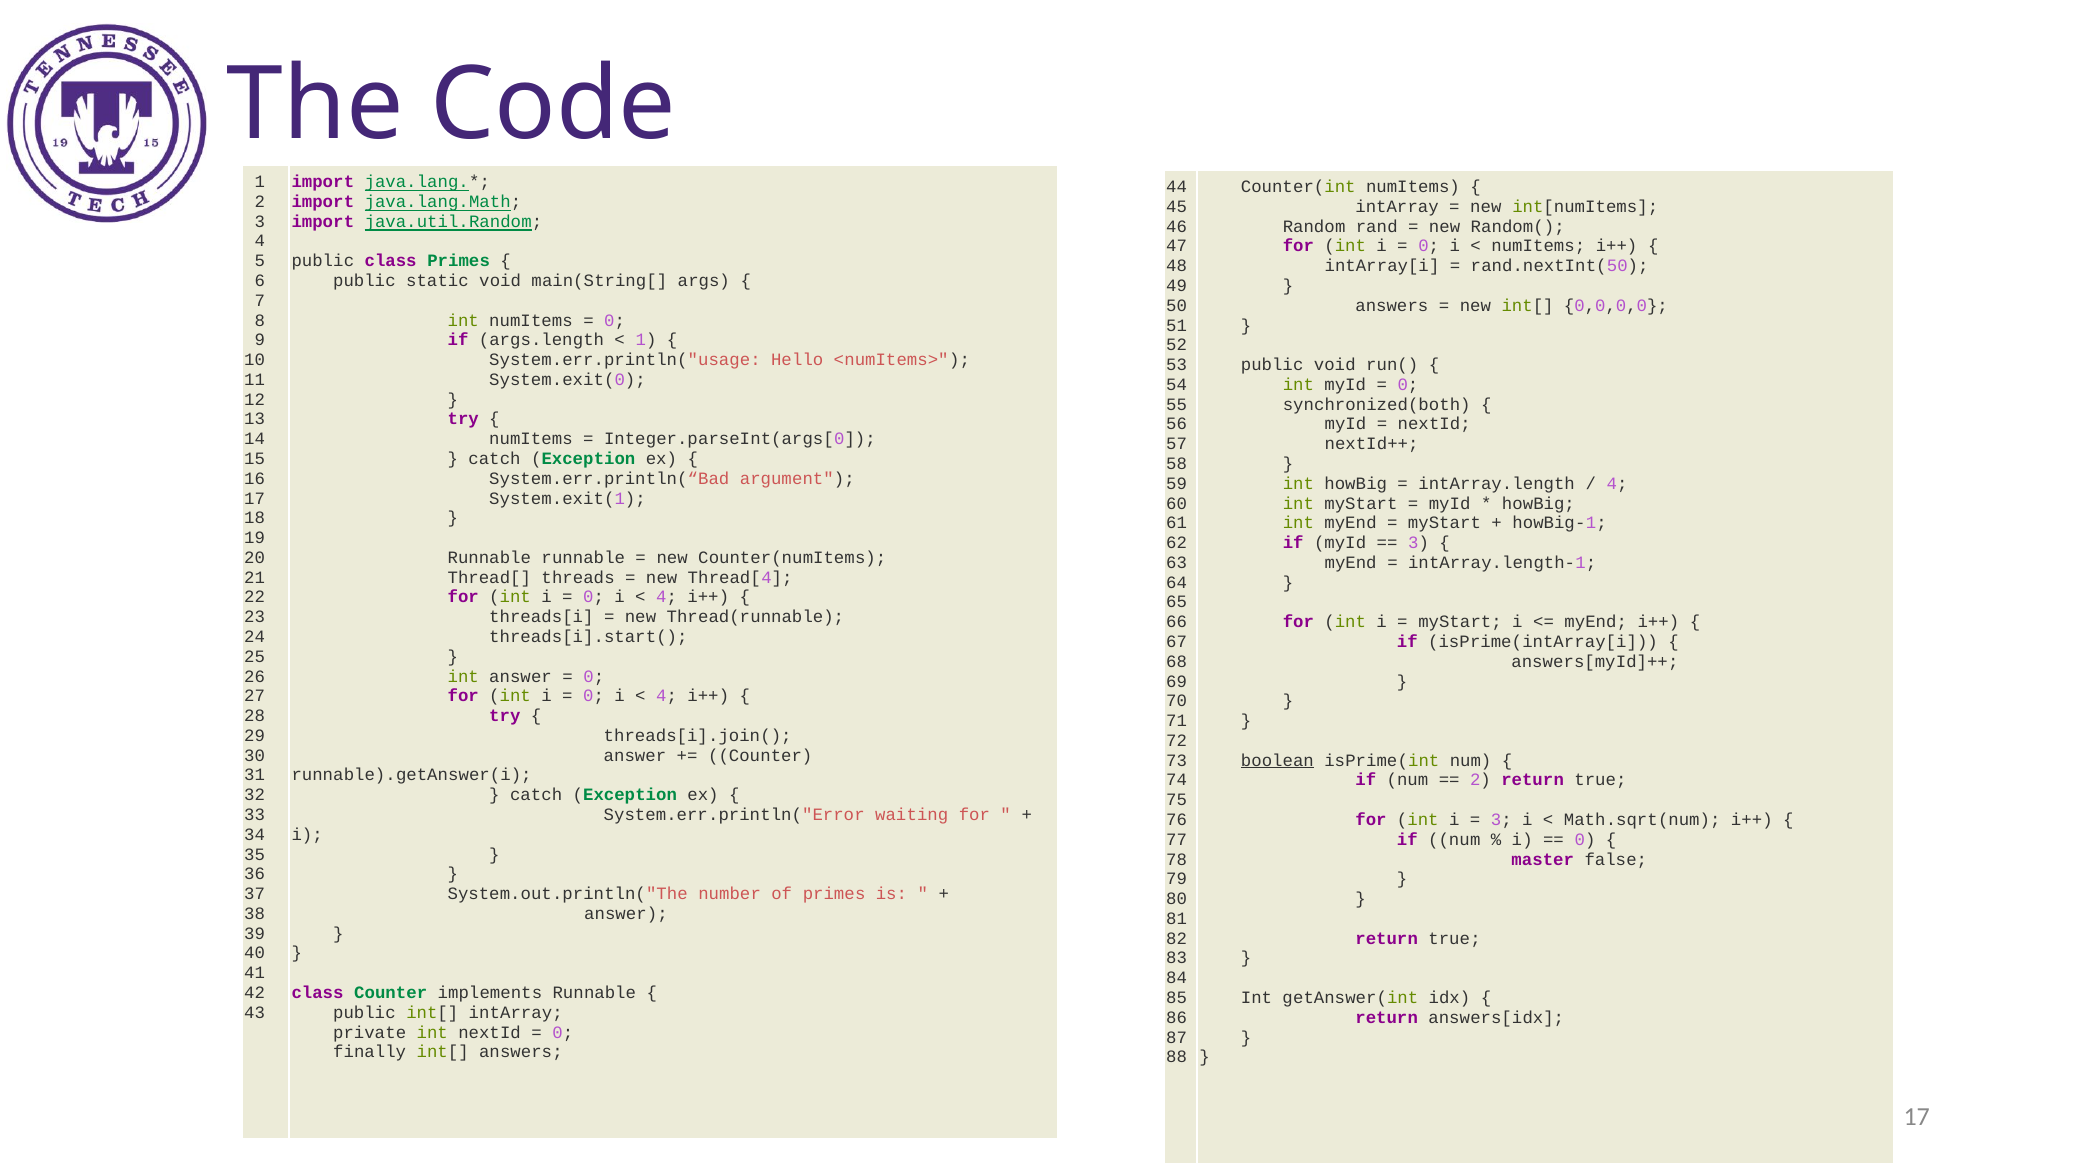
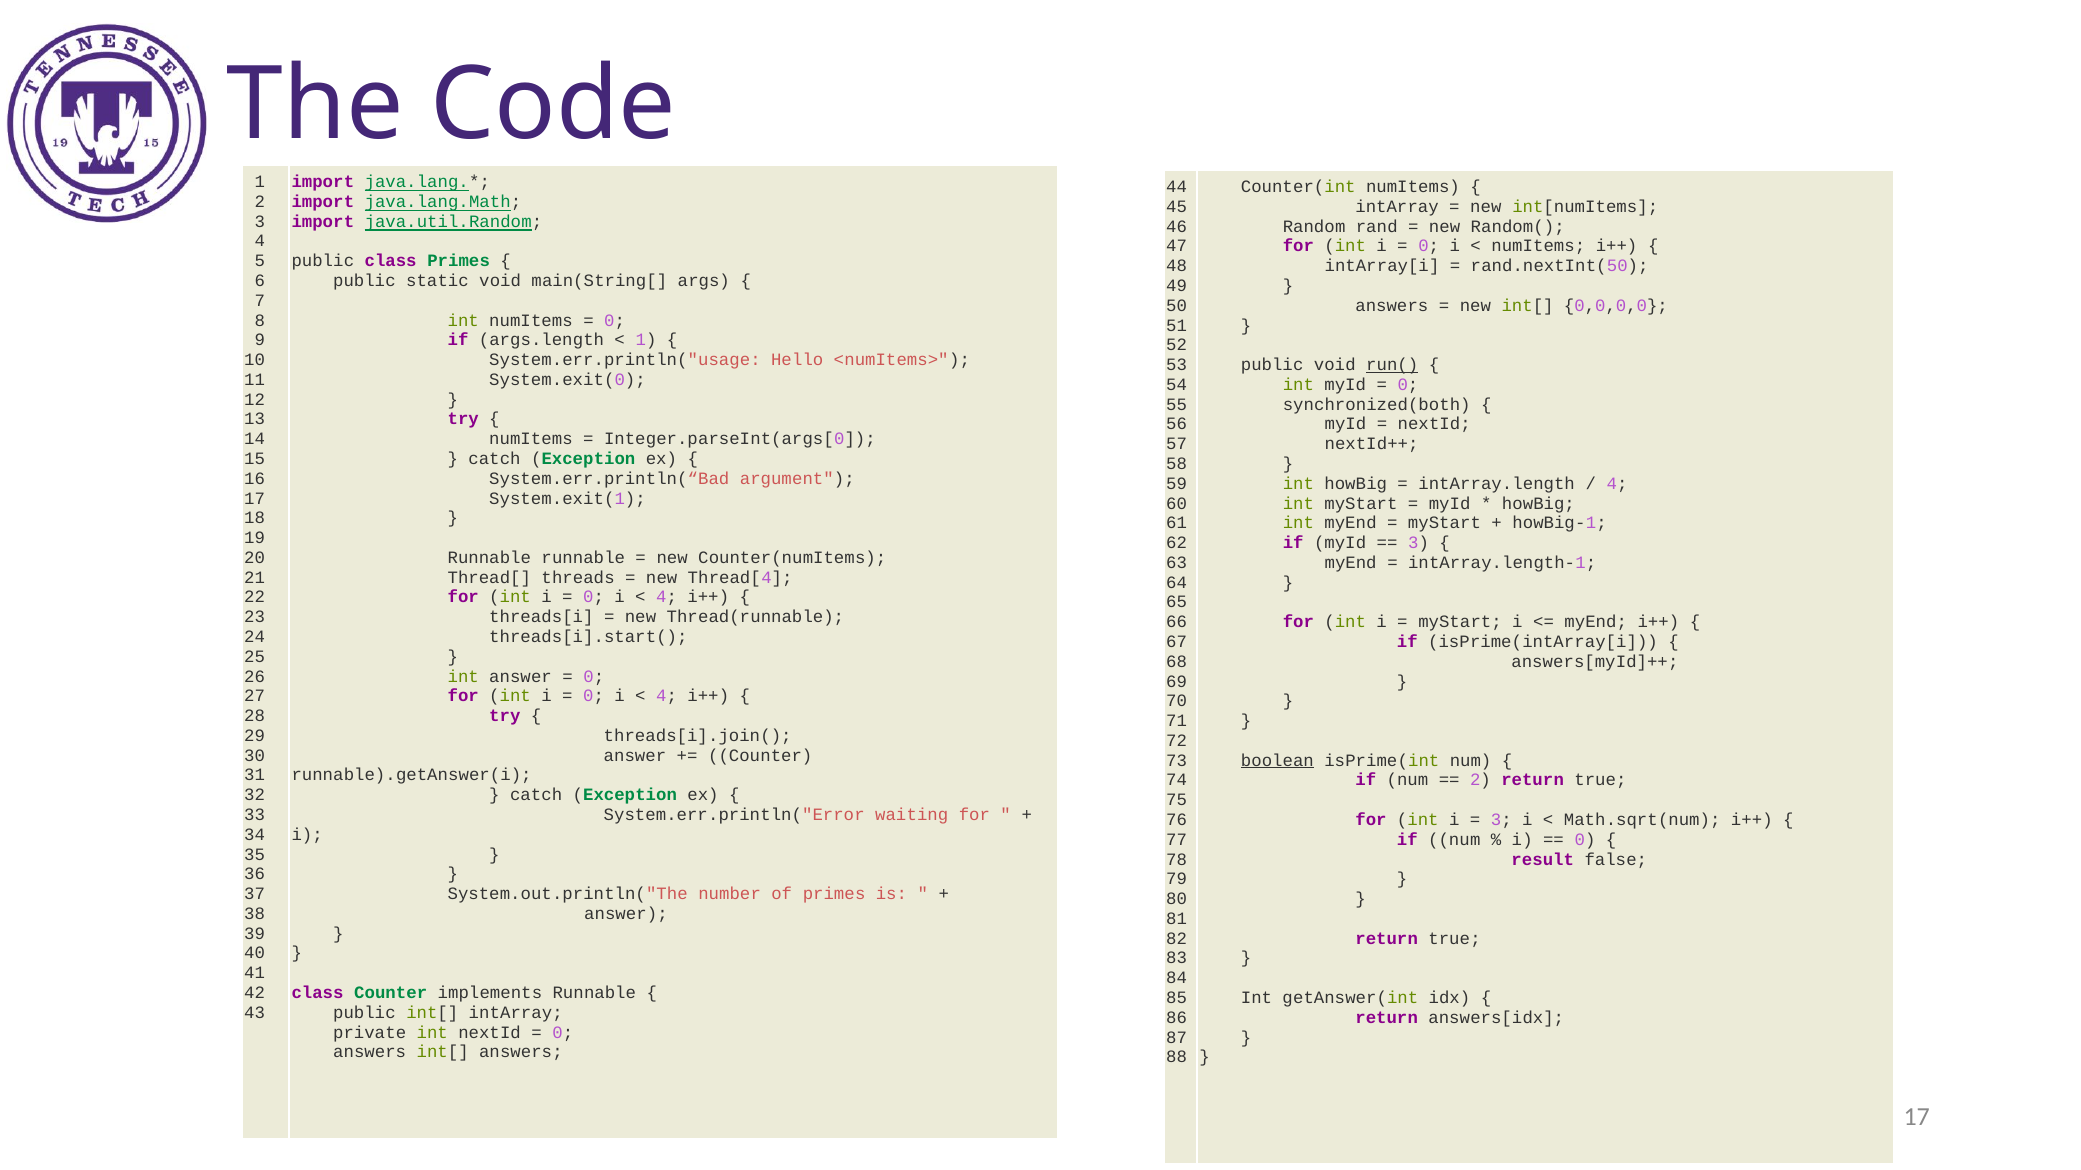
run( underline: none -> present
master: master -> result
finally at (370, 1053): finally -> answers
